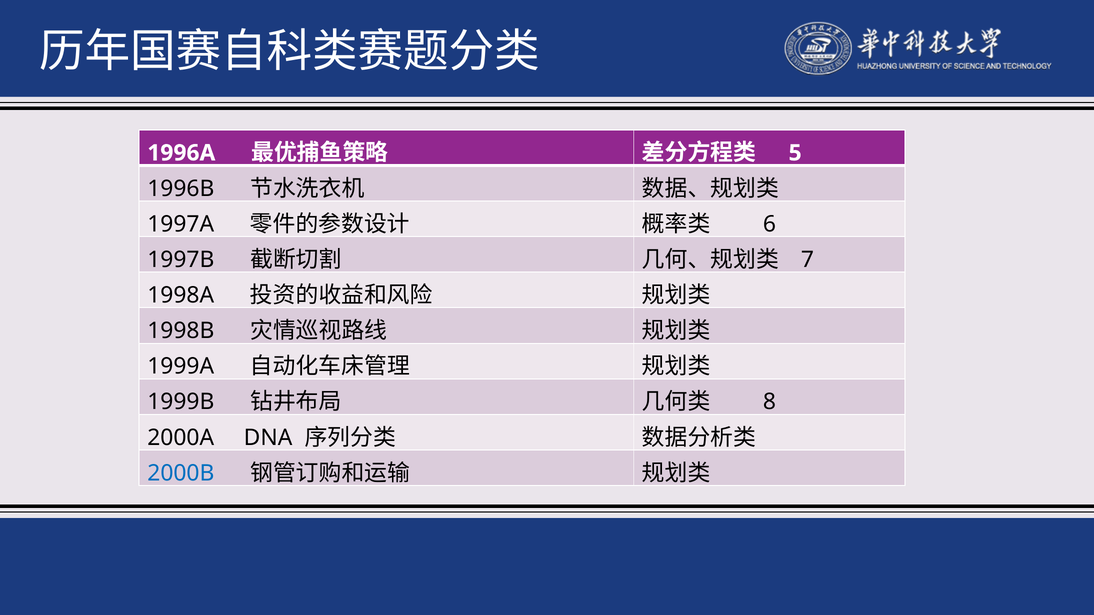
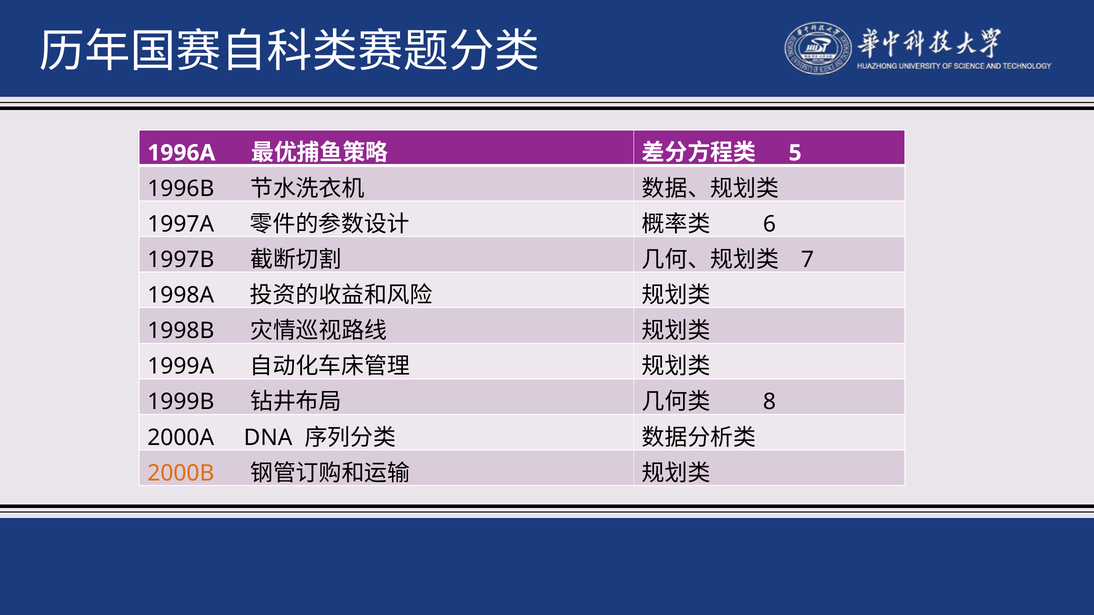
2000B colour: blue -> orange
